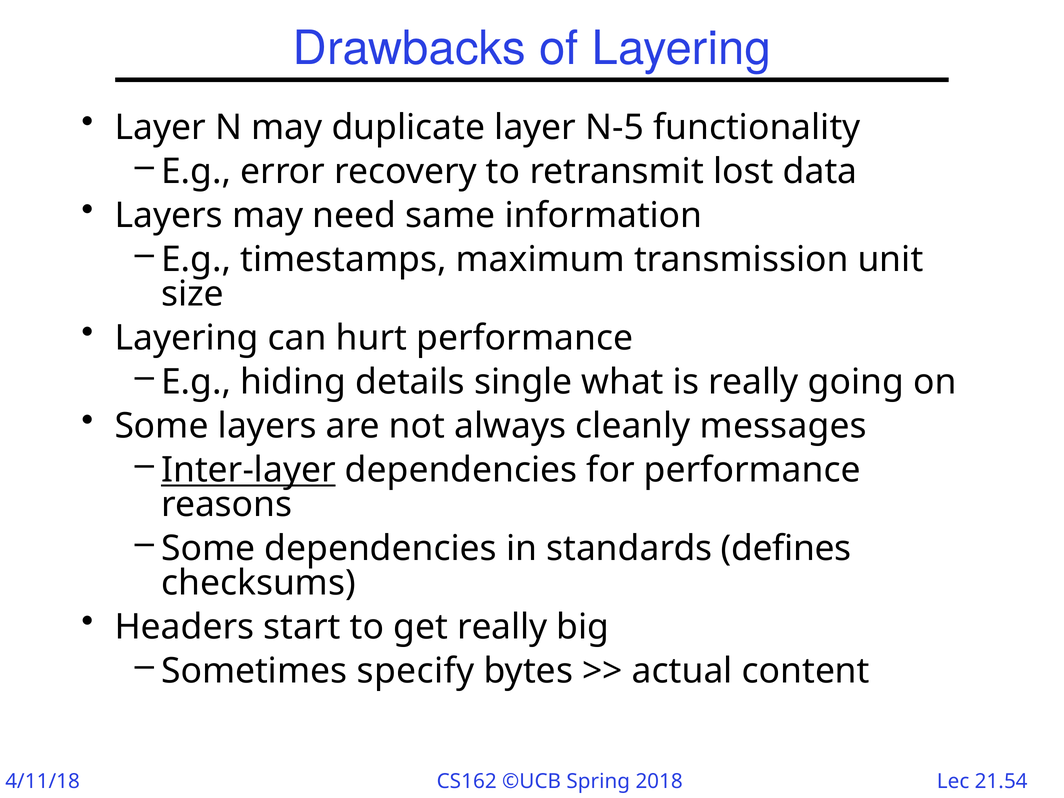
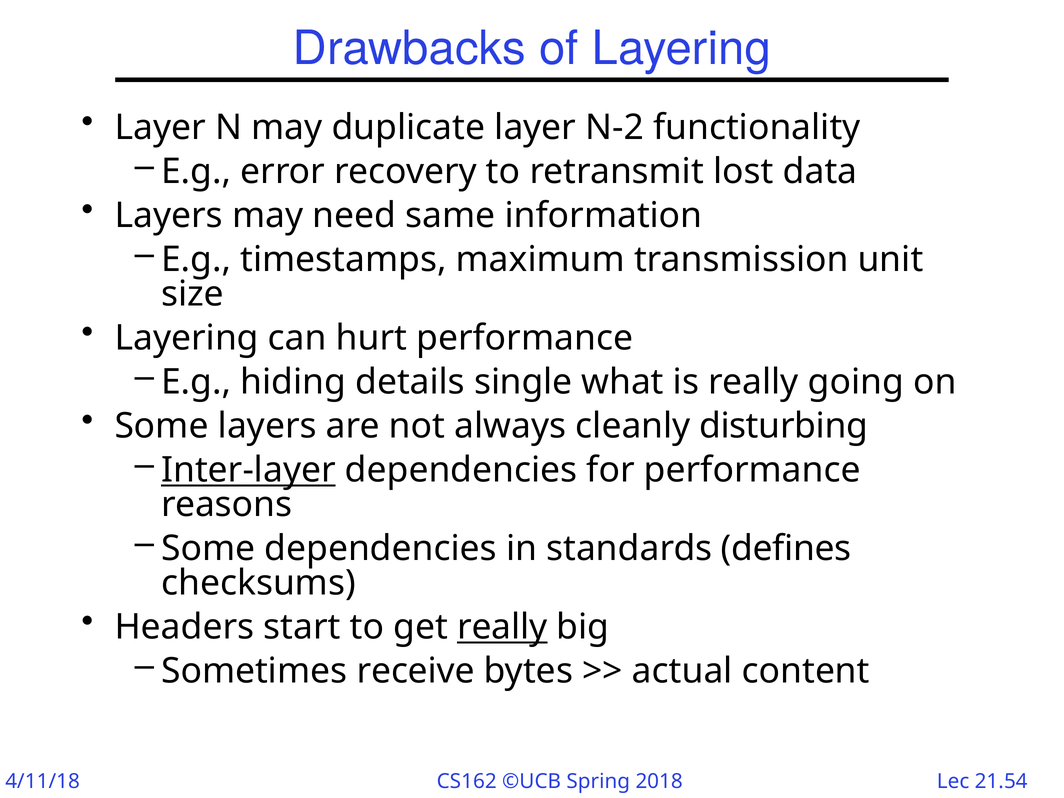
N-5: N-5 -> N-2
messages: messages -> disturbing
really at (502, 627) underline: none -> present
specify: specify -> receive
